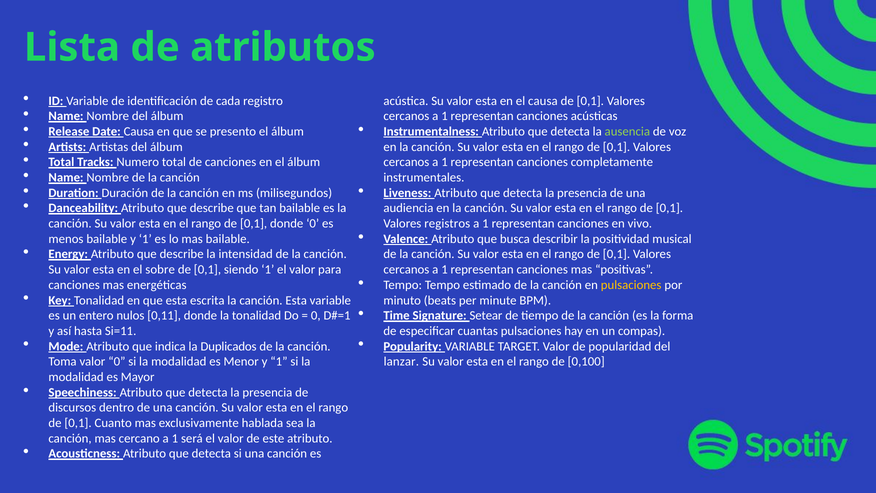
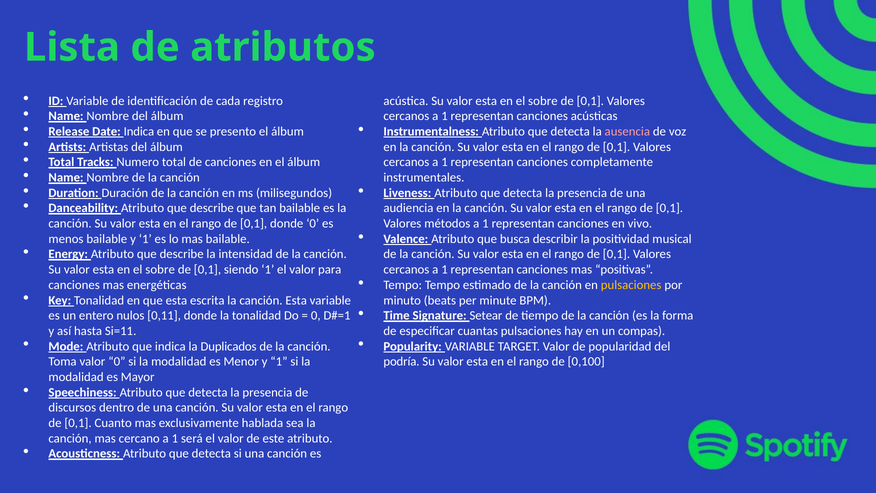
causa at (543, 101): causa -> sobre
Date Causa: Causa -> Indica
ausencia colour: light green -> pink
registros: registros -> métodos
lanzar: lanzar -> podría
